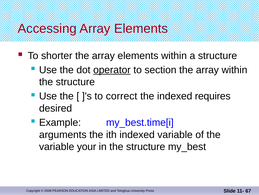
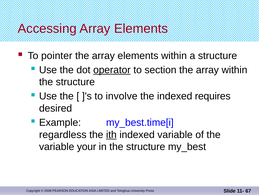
shorter: shorter -> pointer
correct: correct -> involve
arguments: arguments -> regardless
ith underline: none -> present
